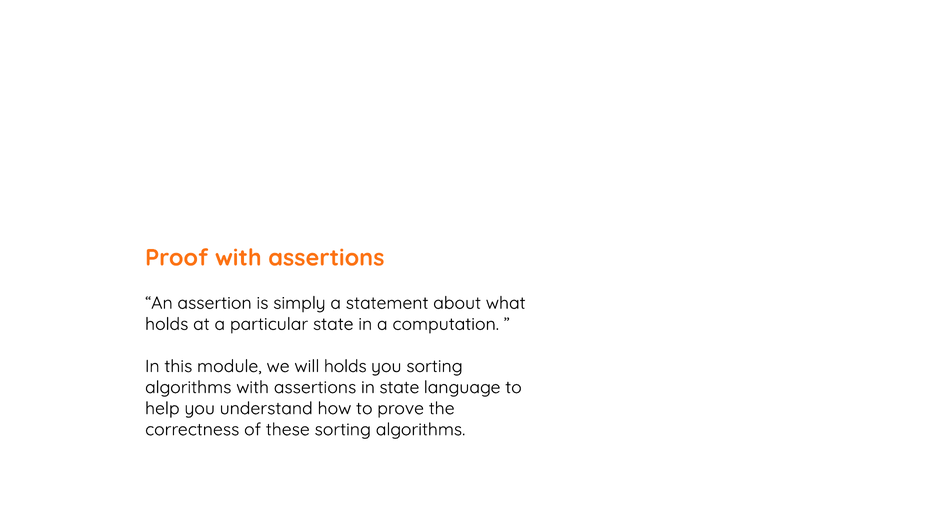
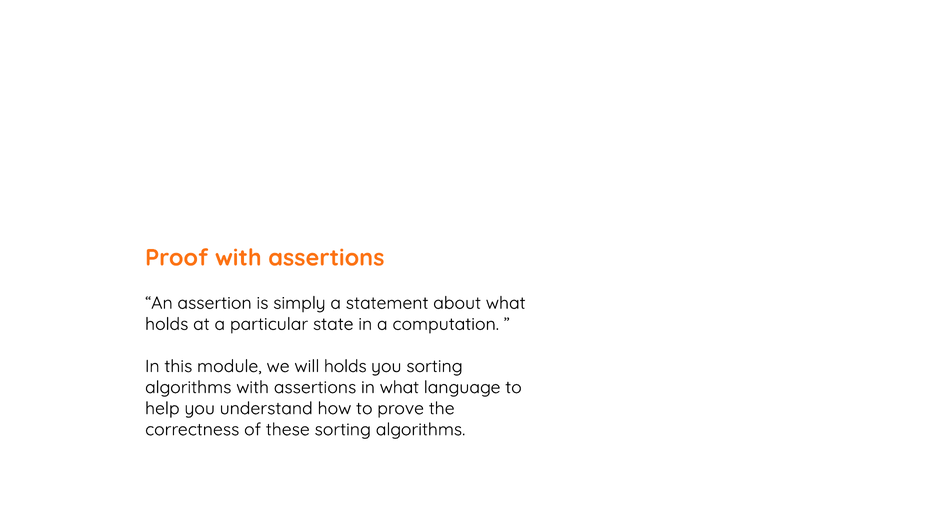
in state: state -> what
